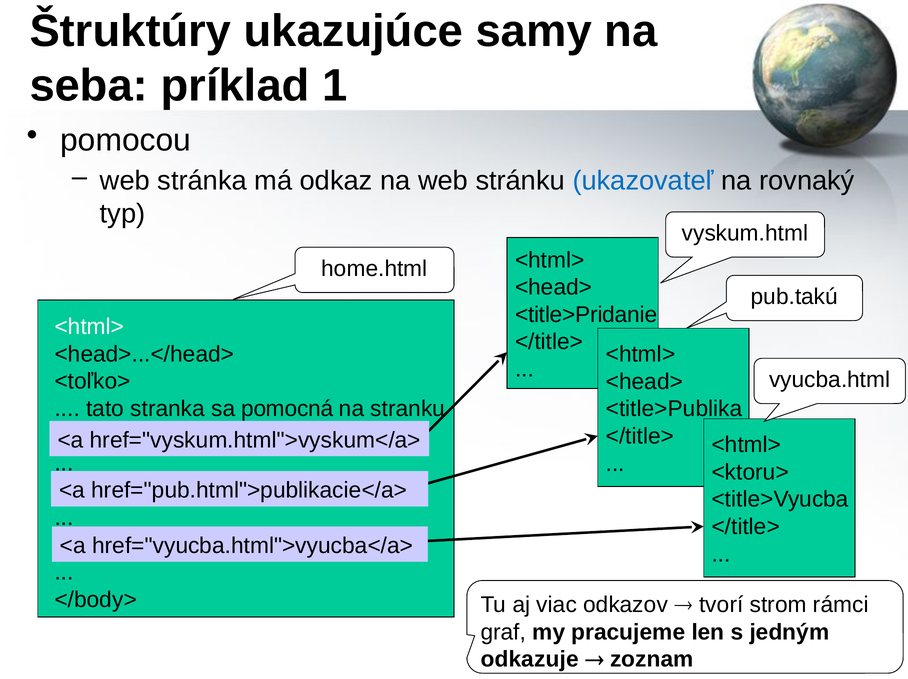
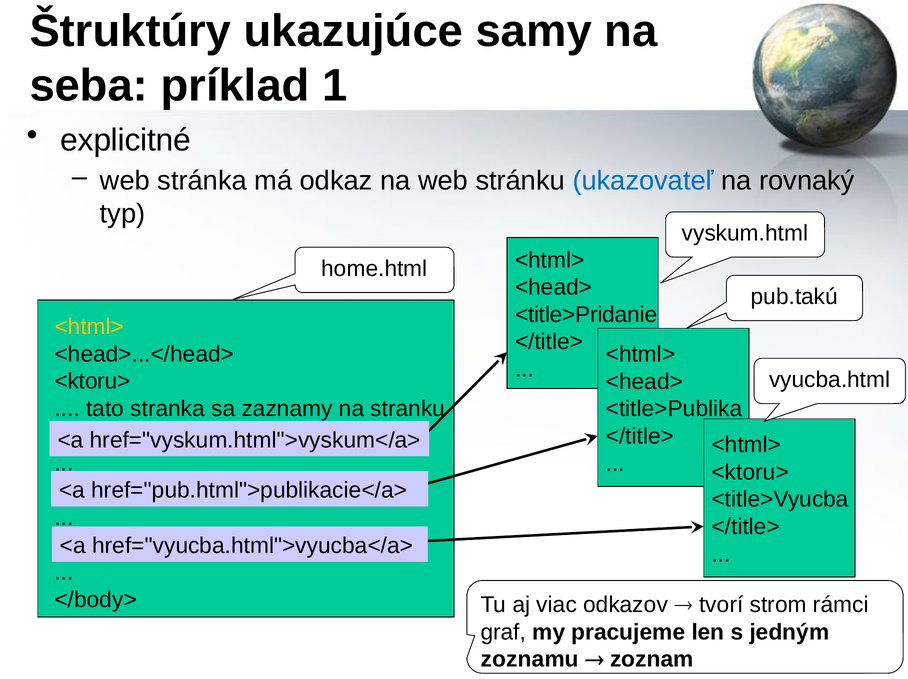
pomocou: pomocou -> explicitné
<html> at (89, 327) colour: white -> yellow
<toľko> at (93, 381): <toľko> -> <ktoru>
pomocná: pomocná -> zaznamy
odkazuje: odkazuje -> zoznamu
